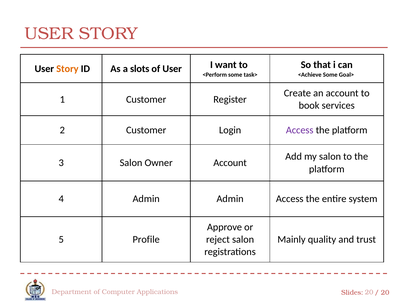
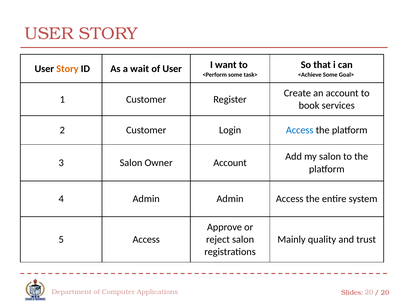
slots: slots -> wait
Access at (300, 130) colour: purple -> blue
5 Profile: Profile -> Access
